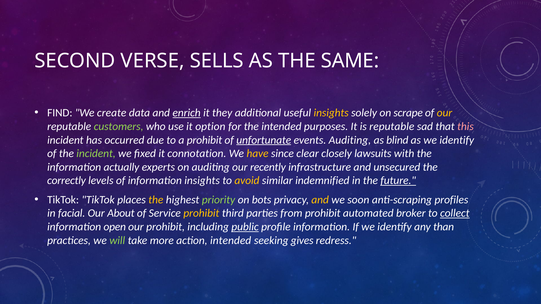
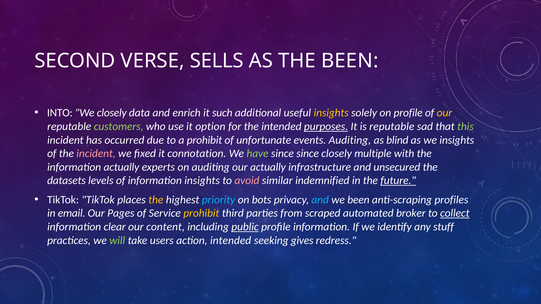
THE SAME: SAME -> BEEN
FIND: FIND -> INTO
We create: create -> closely
enrich underline: present -> none
they: they -> such
on scrape: scrape -> profile
purposes underline: none -> present
this colour: pink -> light green
unfortunate underline: present -> none
as we identify: identify -> insights
incident at (96, 154) colour: light green -> pink
have colour: yellow -> light green
since clear: clear -> since
lawsuits: lawsuits -> multiple
our recently: recently -> actually
correctly: correctly -> datasets
avoid colour: yellow -> pink
priority colour: light green -> light blue
and at (320, 200) colour: yellow -> light blue
we soon: soon -> been
facial: facial -> email
About: About -> Pages
from prohibit: prohibit -> scraped
open: open -> clear
our prohibit: prohibit -> content
than: than -> stuff
more: more -> users
